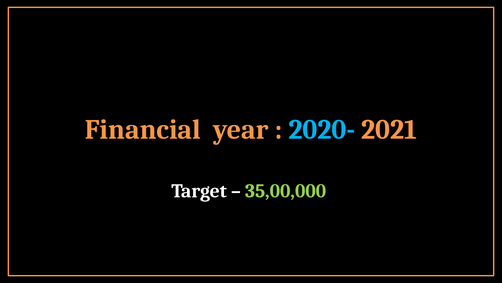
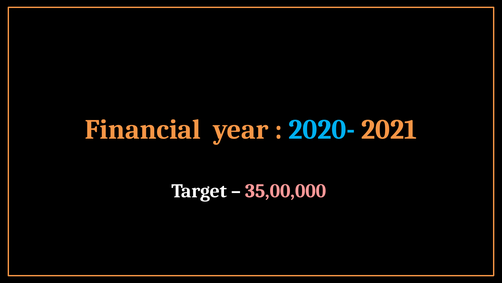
35,00,000 colour: light green -> pink
